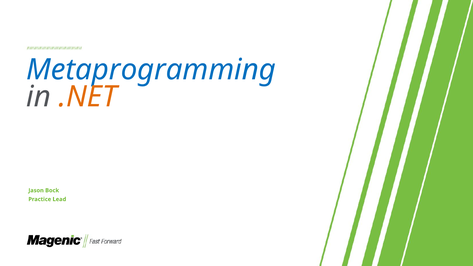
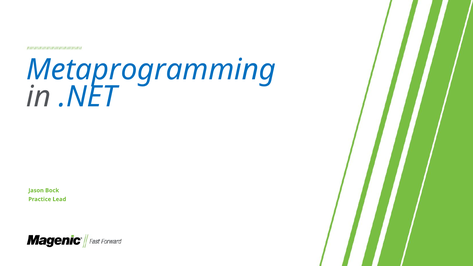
.NET colour: orange -> blue
